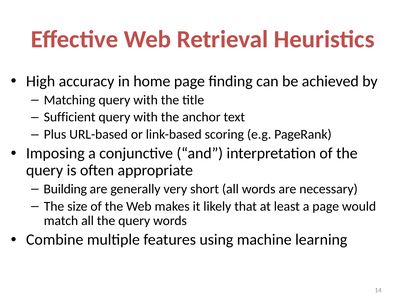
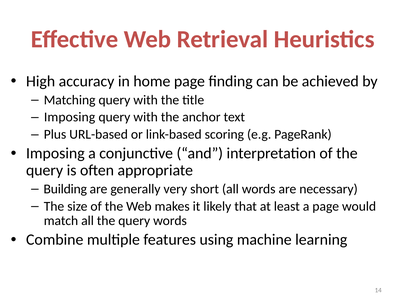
Sufficient at (70, 117): Sufficient -> Imposing
